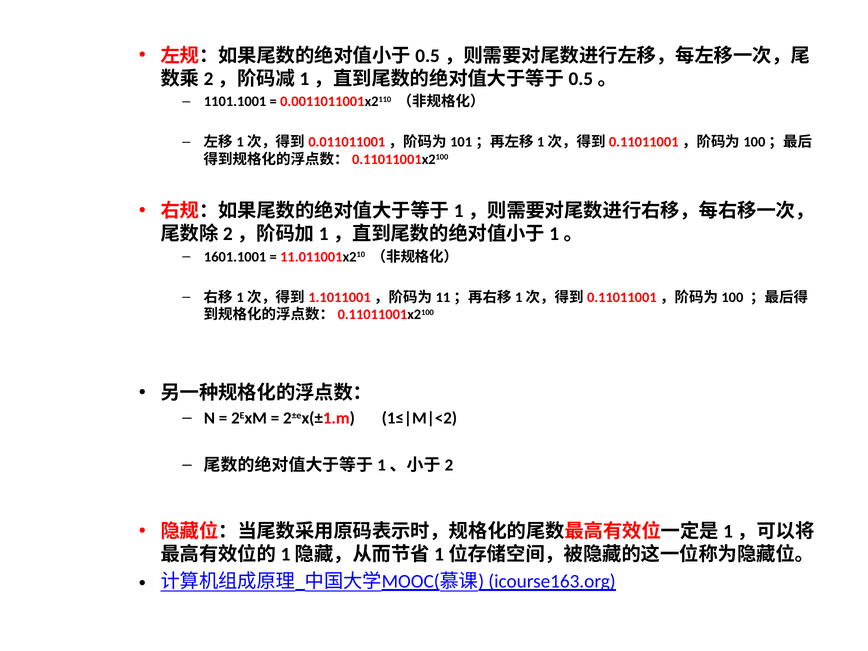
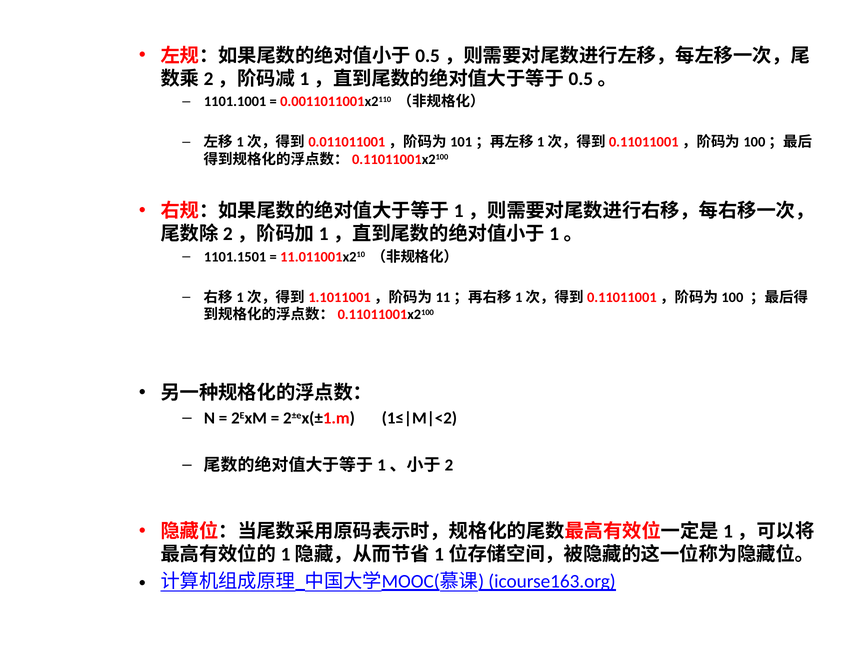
1601.1001: 1601.1001 -> 1101.1501
